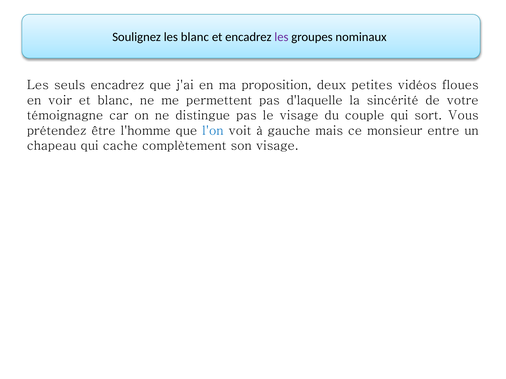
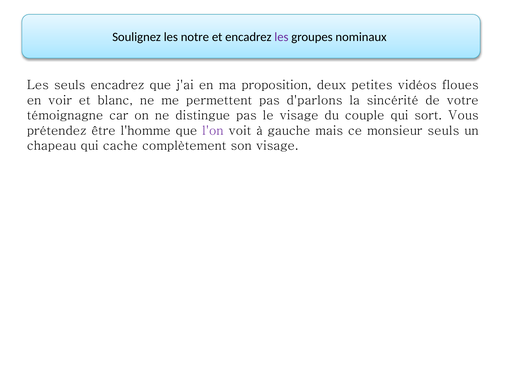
les blanc: blanc -> notre
d'laquelle: d'laquelle -> d'parlons
l'on colour: blue -> purple
monsieur entre: entre -> seuls
